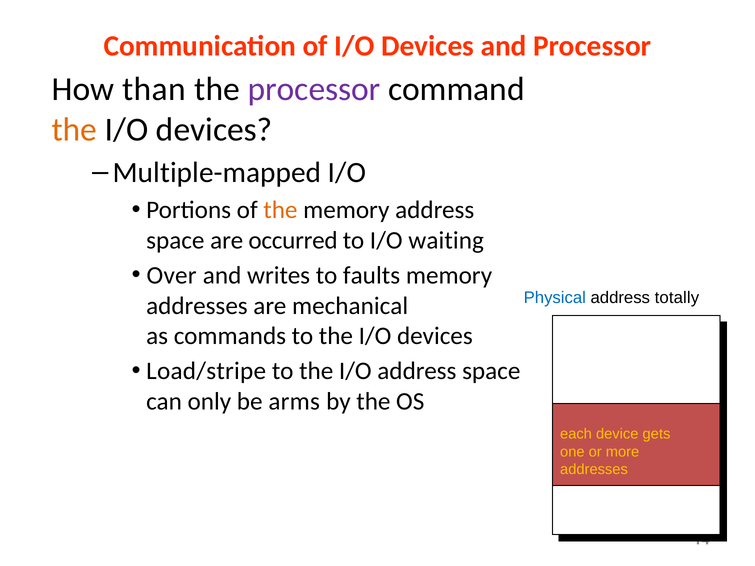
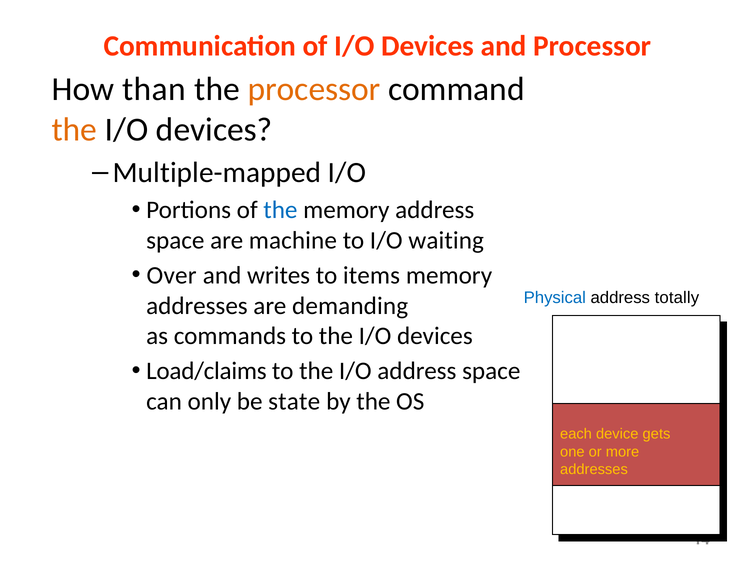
processor at (314, 89) colour: purple -> orange
the at (280, 210) colour: orange -> blue
occurred: occurred -> machine
faults: faults -> items
mechanical: mechanical -> demanding
Load/stripe: Load/stripe -> Load/claims
arms: arms -> state
